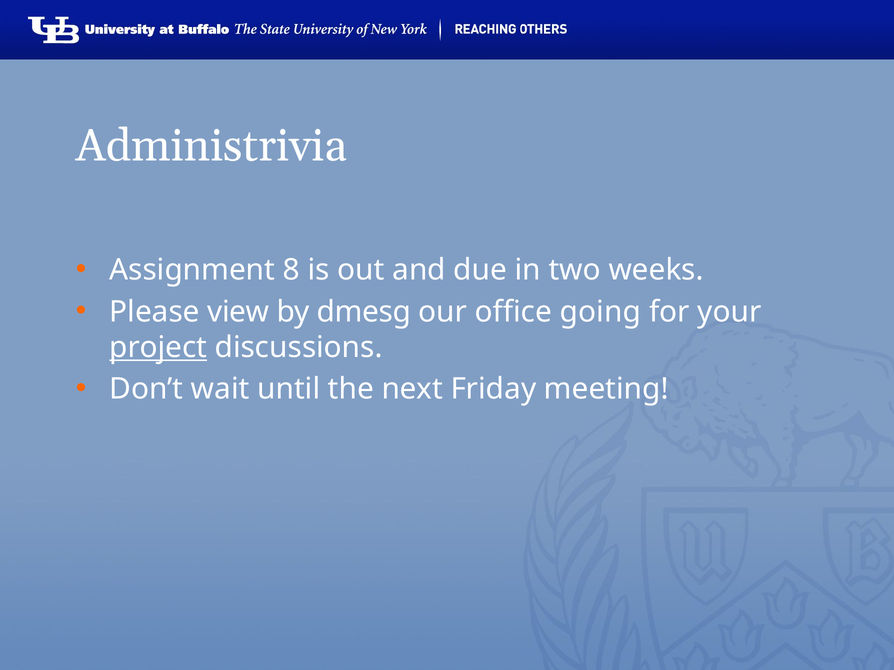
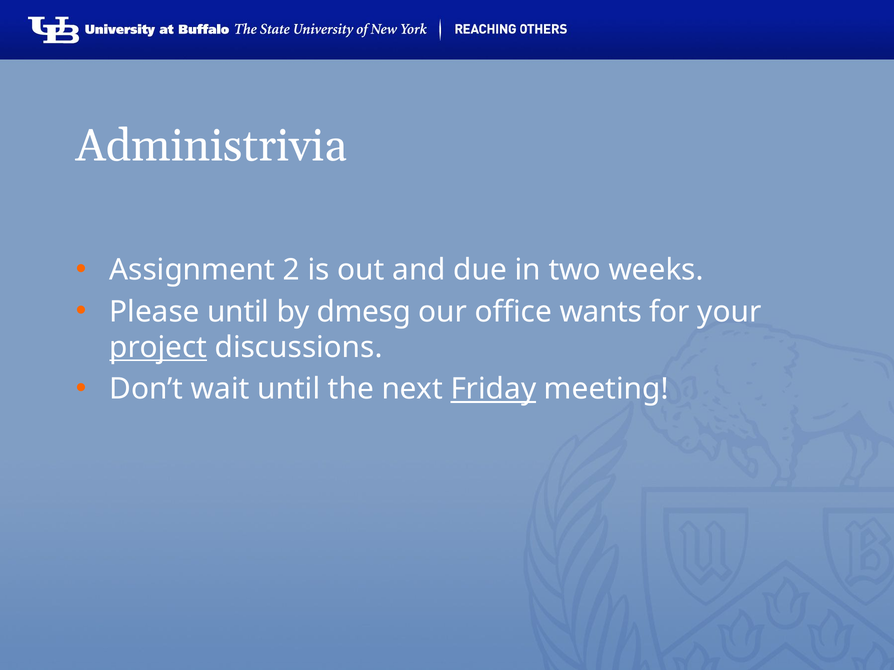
8: 8 -> 2
Please view: view -> until
going: going -> wants
Friday underline: none -> present
